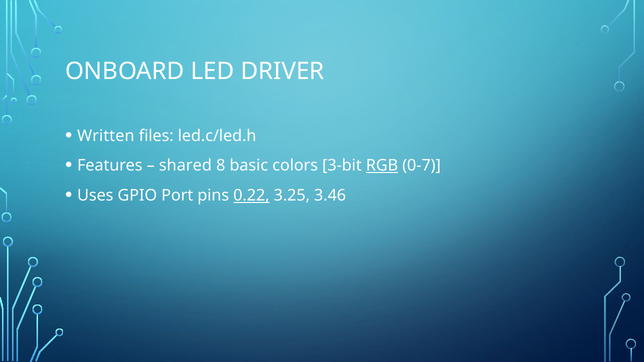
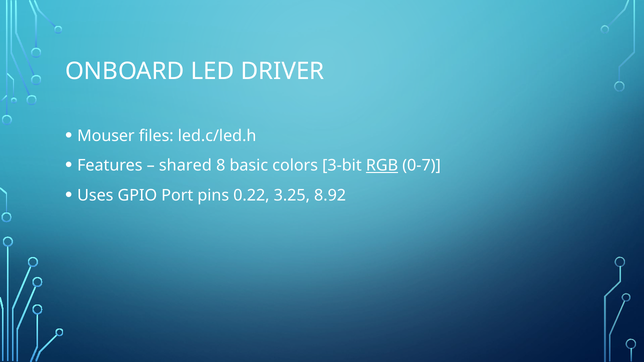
Written: Written -> Mouser
0.22 underline: present -> none
3.46: 3.46 -> 8.92
